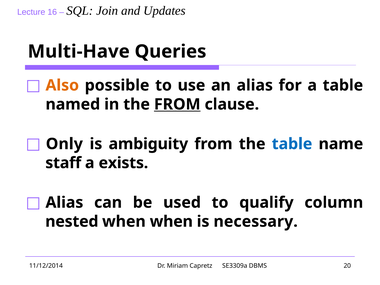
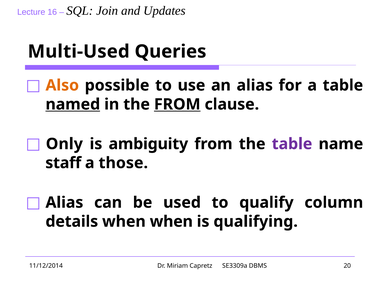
Multi-Have: Multi-Have -> Multi-Used
named underline: none -> present
table at (292, 144) colour: blue -> purple
exists: exists -> those
nested: nested -> details
necessary: necessary -> qualifying
